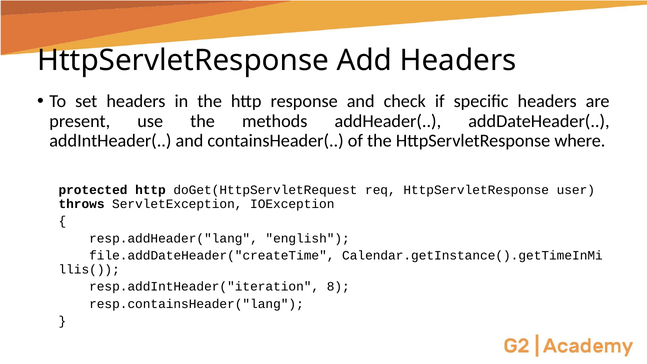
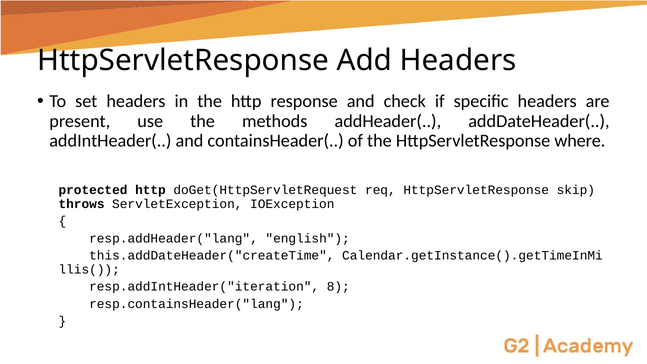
user: user -> skip
file.addDateHeader("createTime: file.addDateHeader("createTime -> this.addDateHeader("createTime
